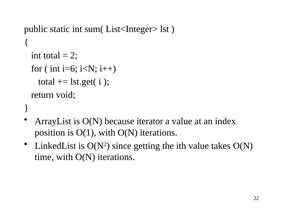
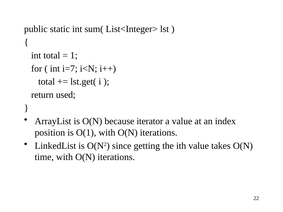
2: 2 -> 1
i=6: i=6 -> i=7
void: void -> used
